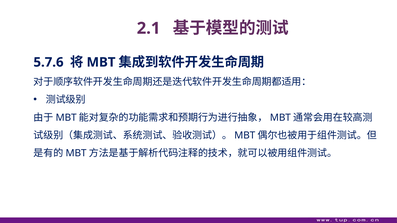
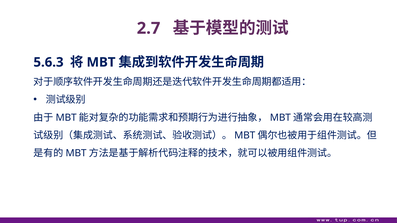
2.1: 2.1 -> 2.7
5.7.6: 5.7.6 -> 5.6.3
